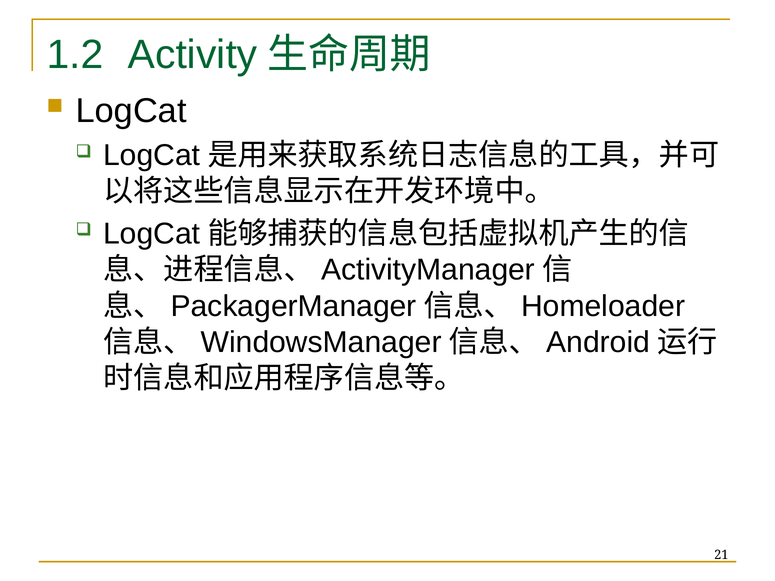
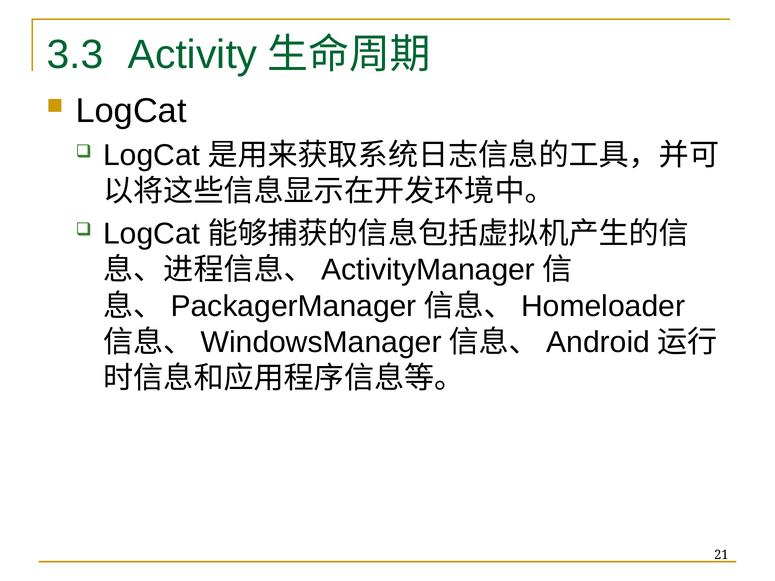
1.2: 1.2 -> 3.3
